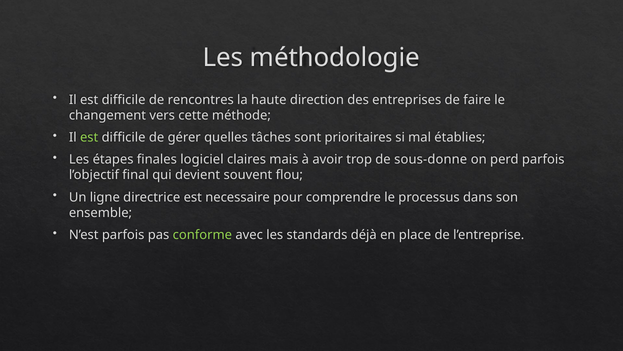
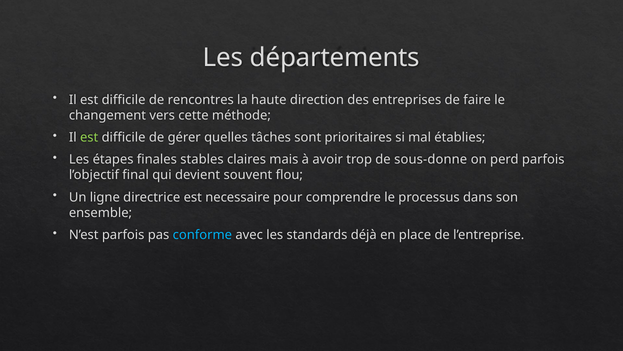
méthodologie: méthodologie -> départements
logiciel: logiciel -> stables
conforme colour: light green -> light blue
